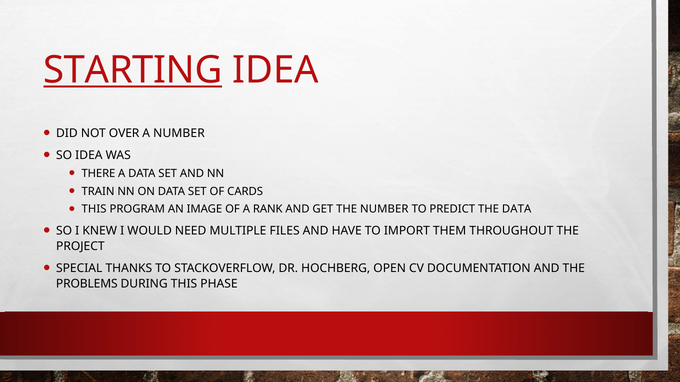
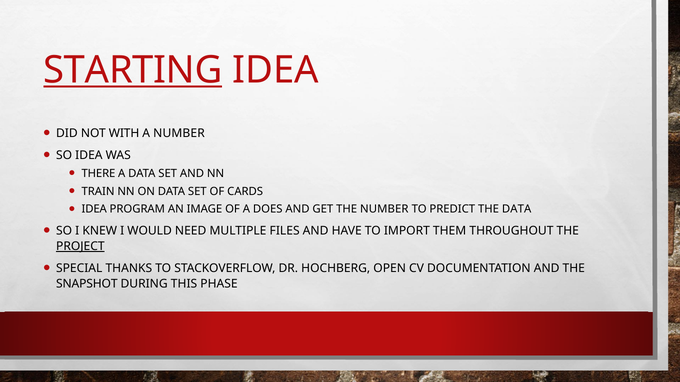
OVER: OVER -> WITH
THIS at (94, 209): THIS -> IDEA
RANK: RANK -> DOES
PROJECT underline: none -> present
PROBLEMS: PROBLEMS -> SNAPSHOT
